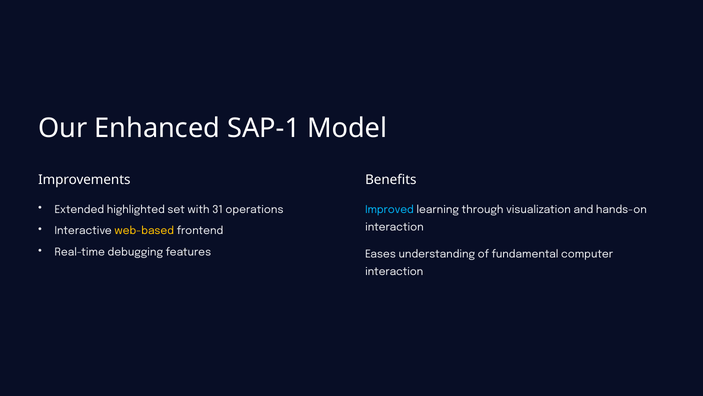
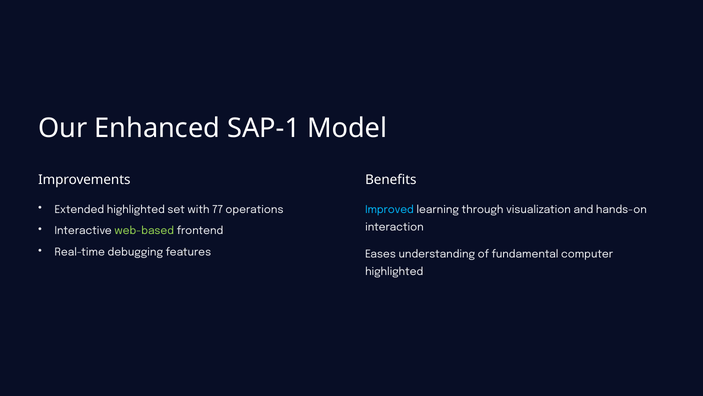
31: 31 -> 77
web-based colour: yellow -> light green
interaction at (394, 271): interaction -> highlighted
